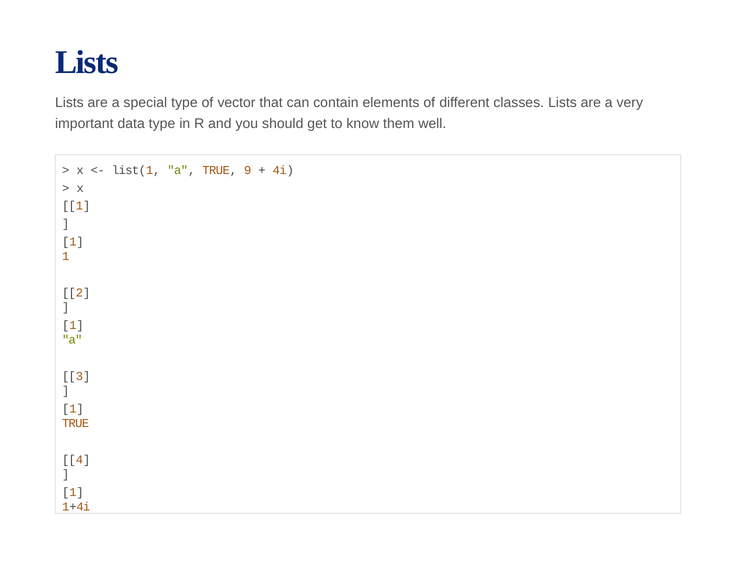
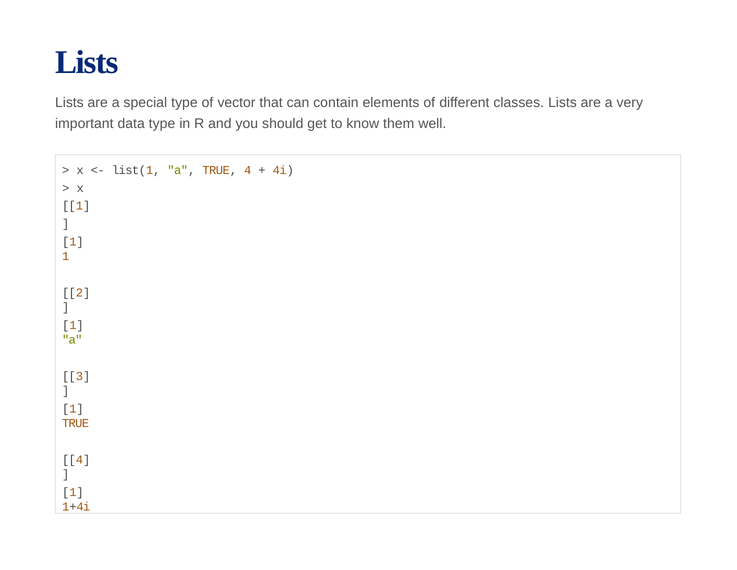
a TRUE 9: 9 -> 4
